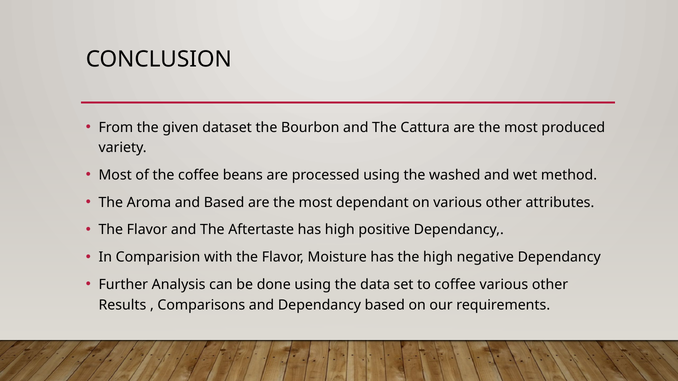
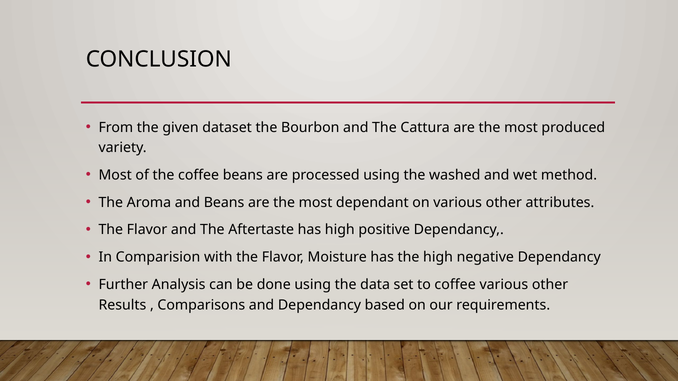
and Based: Based -> Beans
